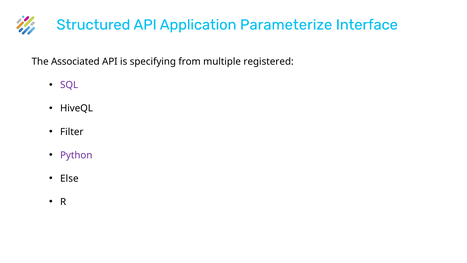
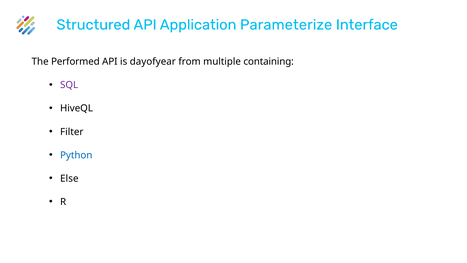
Associated: Associated -> Performed
specifying: specifying -> dayofyear
registered: registered -> containing
Python colour: purple -> blue
